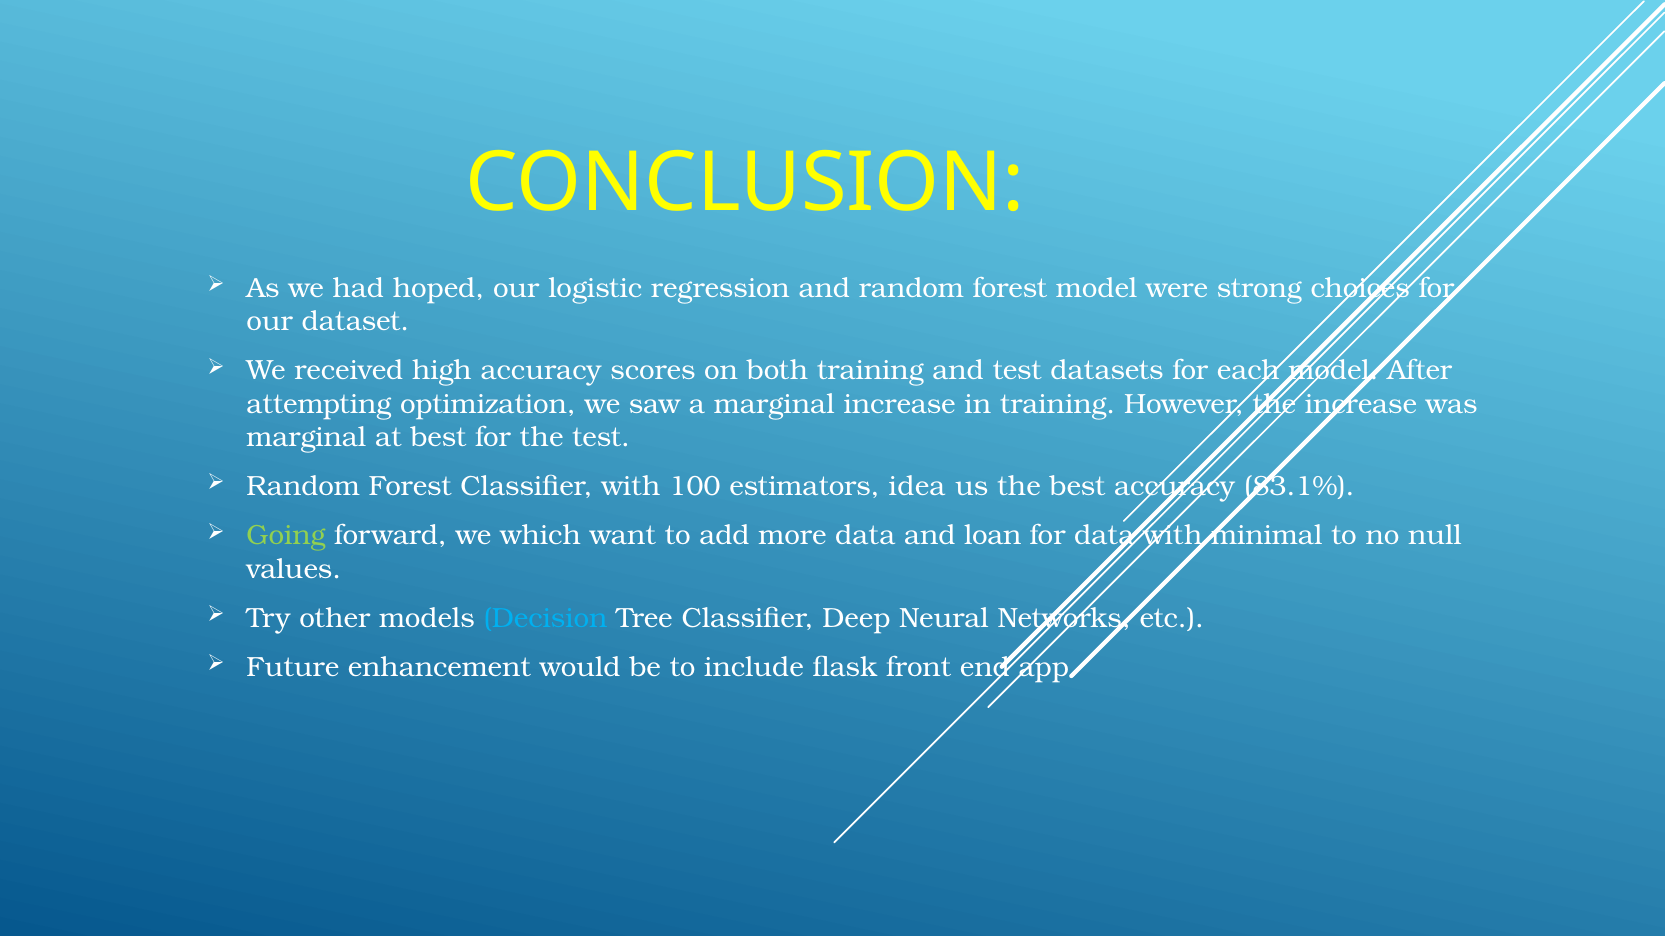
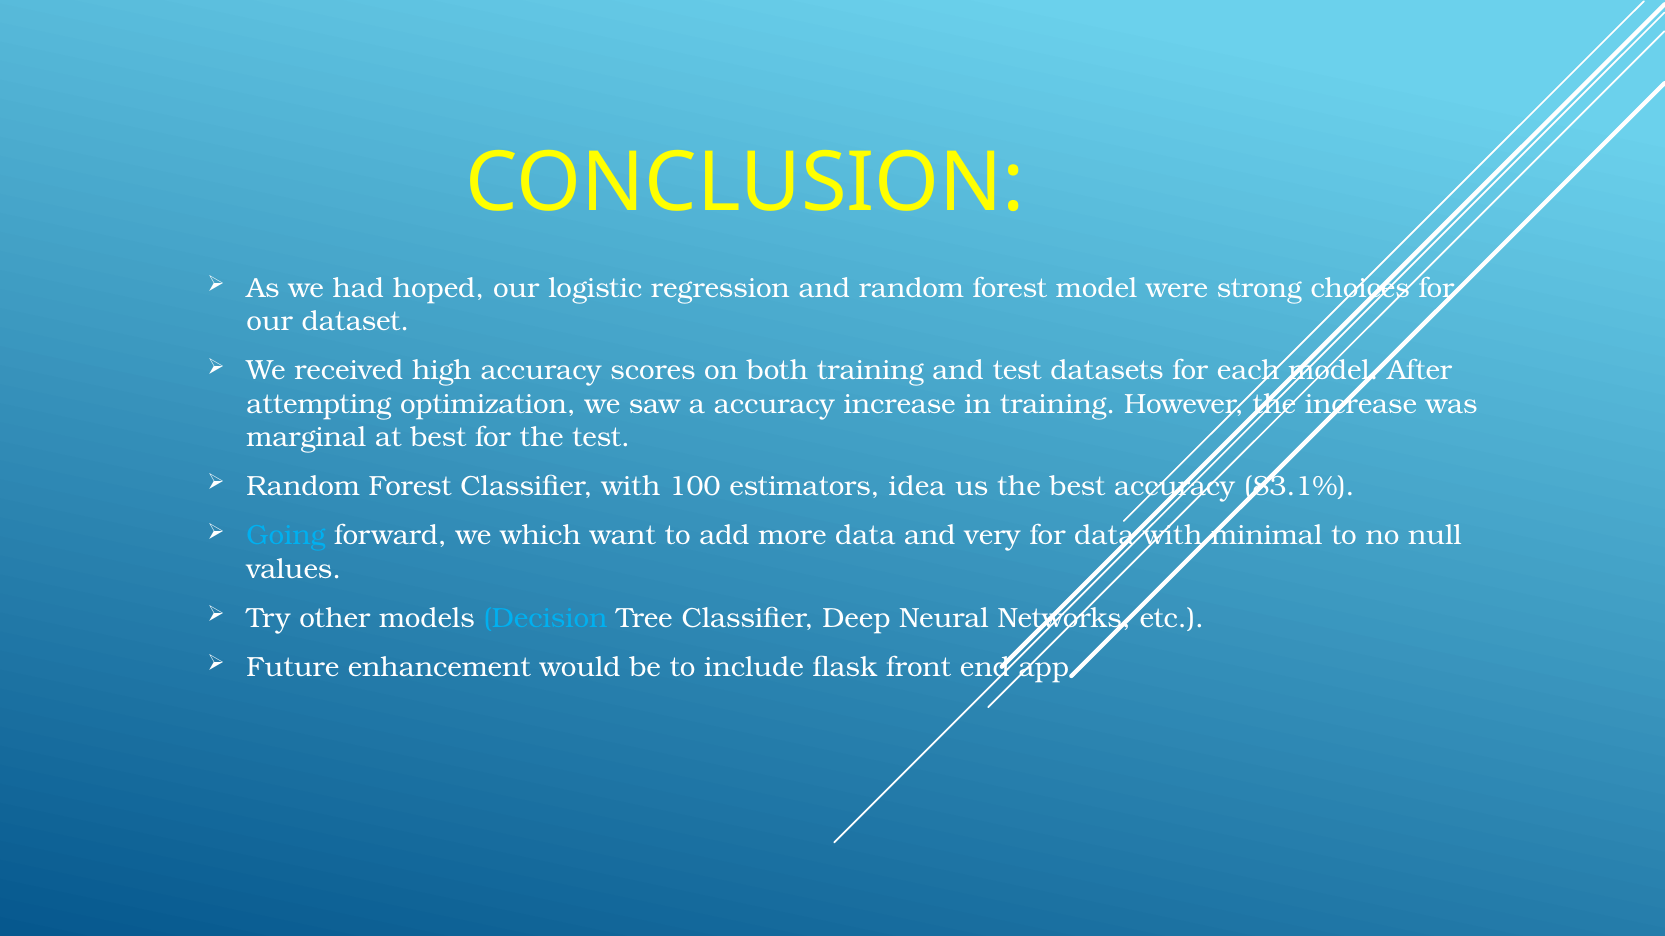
a marginal: marginal -> accuracy
Going colour: light green -> light blue
loan: loan -> very
